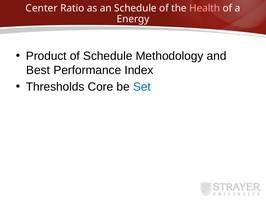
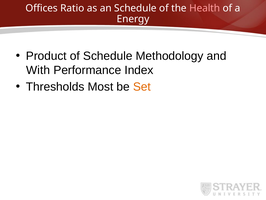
Center: Center -> Offices
Best: Best -> With
Core: Core -> Most
Set colour: blue -> orange
